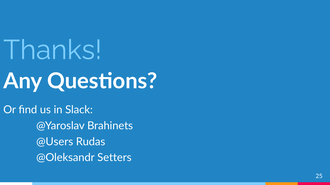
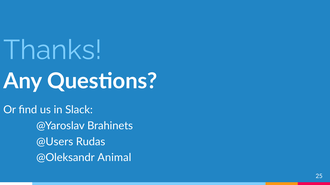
Setters: Setters -> Animal
